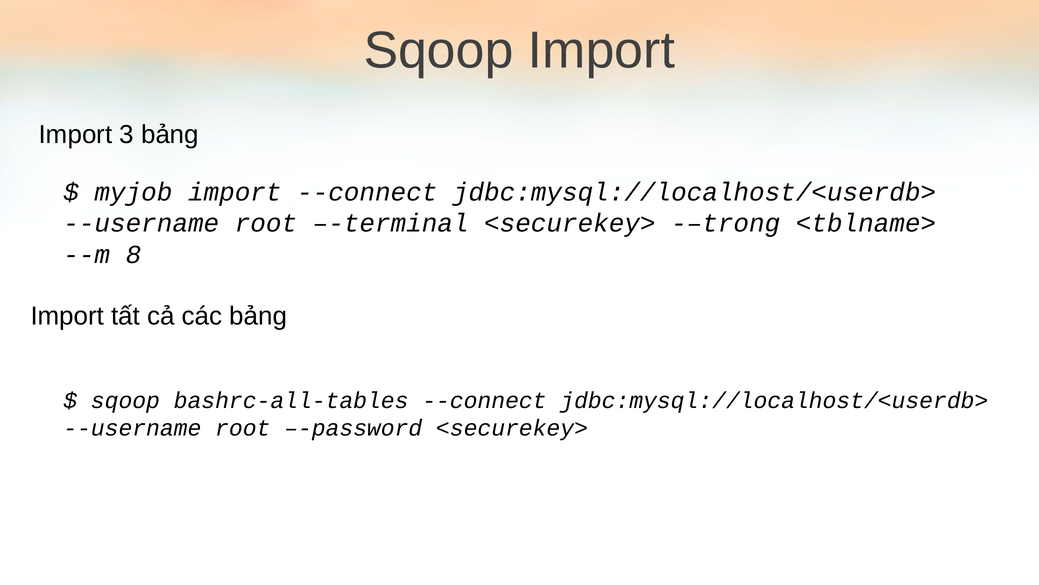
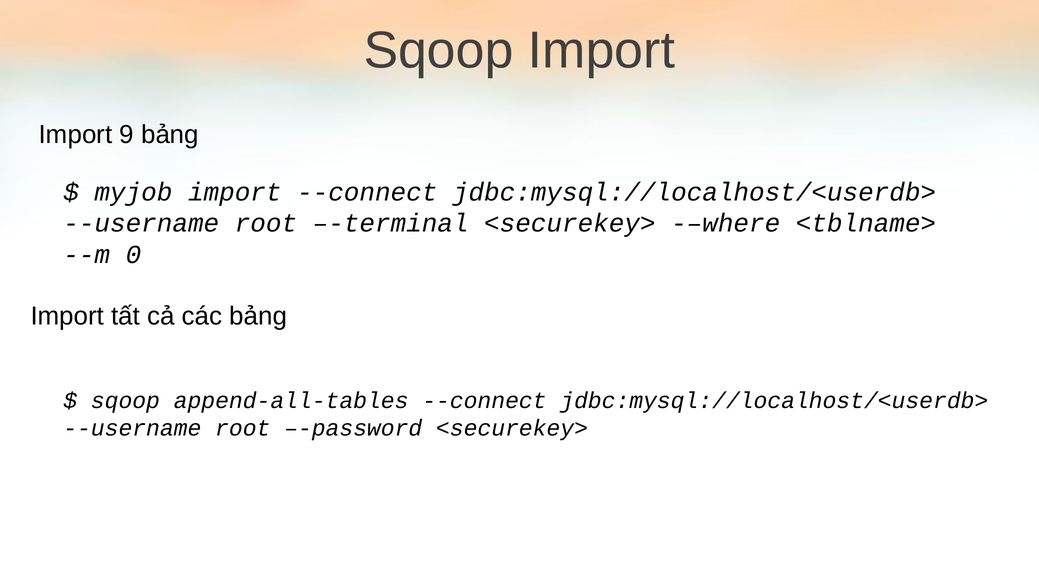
3: 3 -> 9
-–trong: -–trong -> -–where
8: 8 -> 0
bashrc-all-tables: bashrc-all-tables -> append-all-tables
